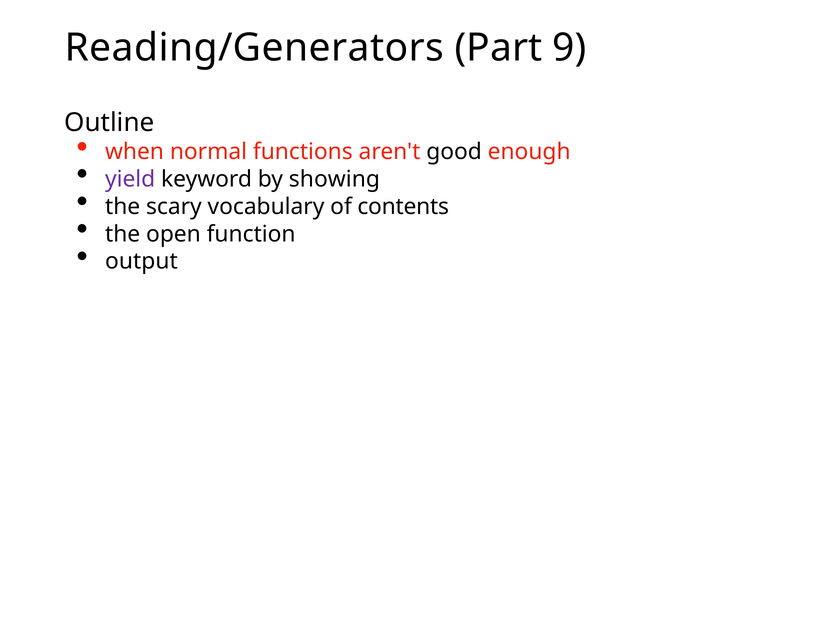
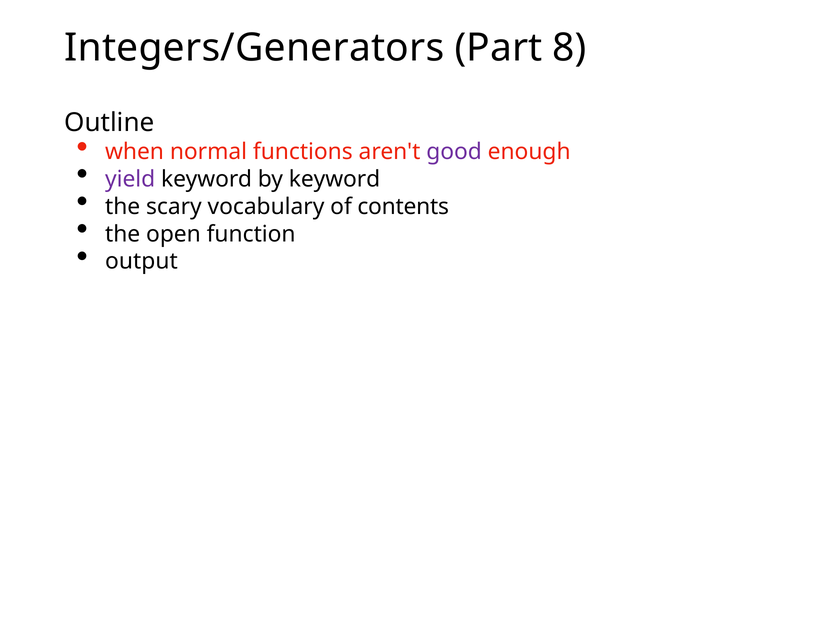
Reading/Generators: Reading/Generators -> Integers/Generators
9: 9 -> 8
good colour: black -> purple
by showing: showing -> keyword
